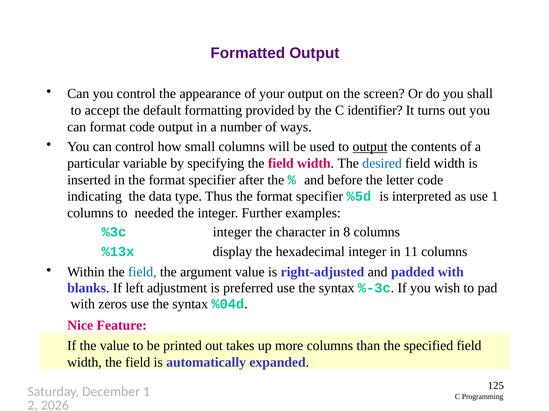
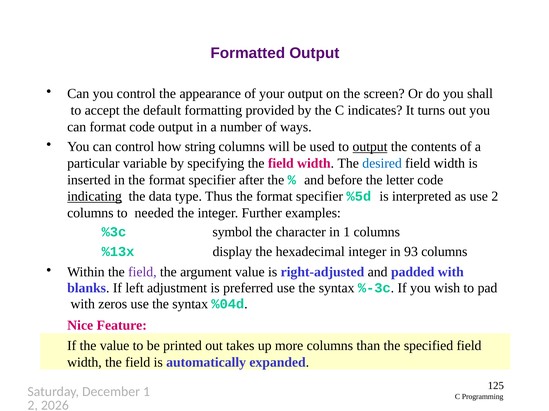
identifier: identifier -> indicates
small: small -> string
indicating underline: none -> present
use 1: 1 -> 2
%3c integer: integer -> symbol
in 8: 8 -> 1
11: 11 -> 93
field at (142, 272) colour: blue -> purple
